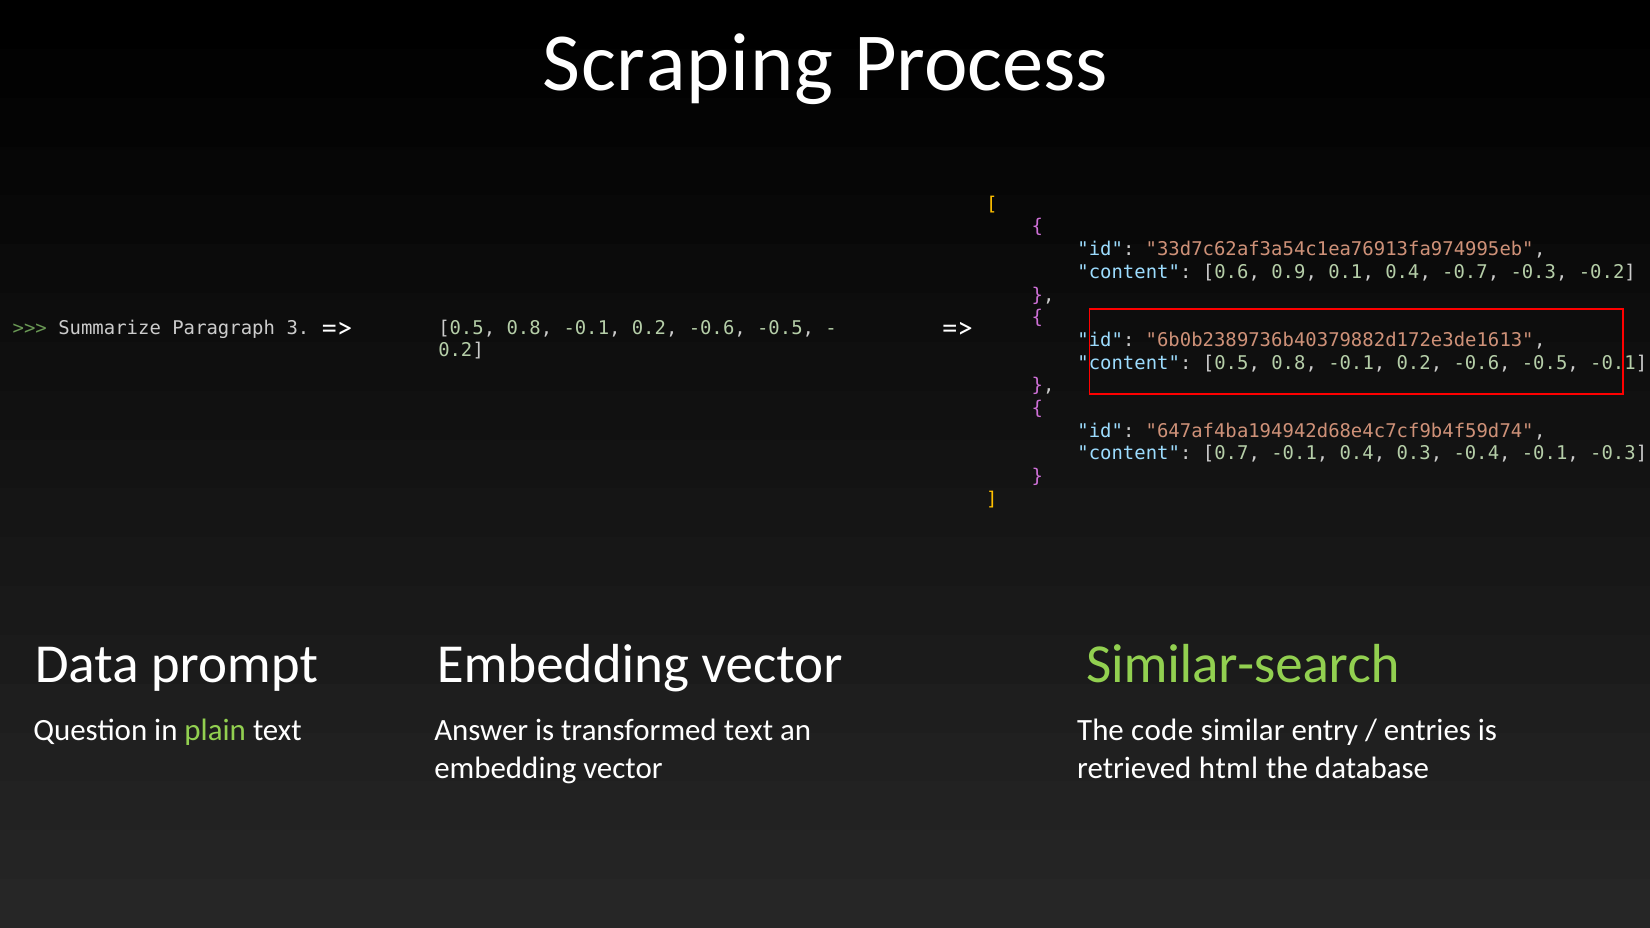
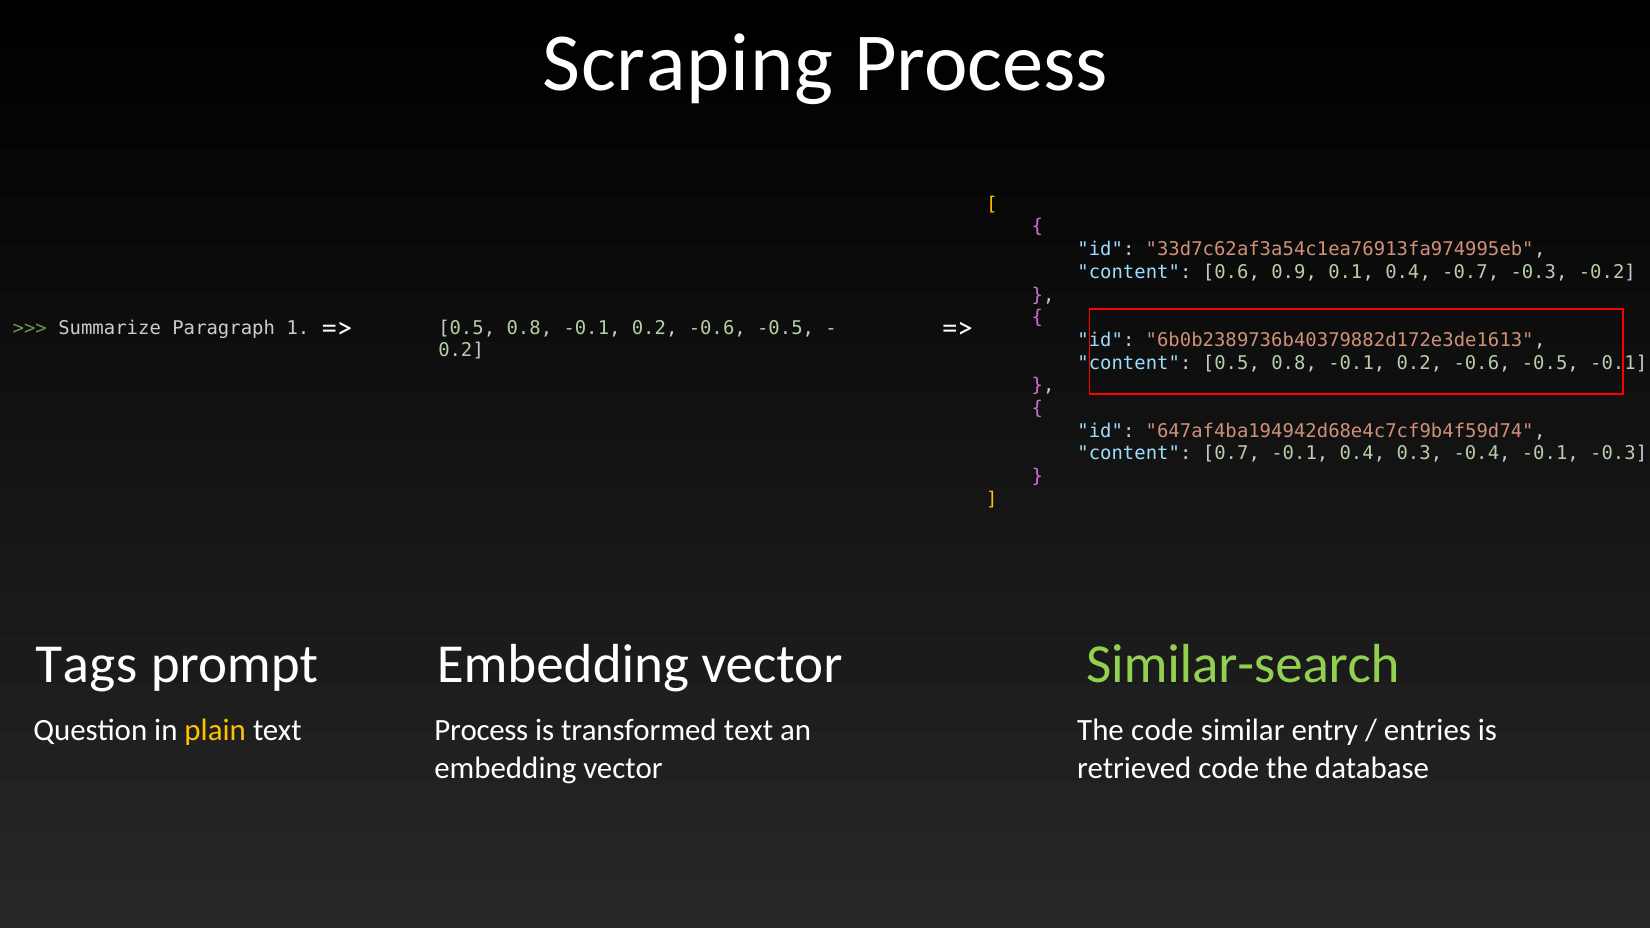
3: 3 -> 1
Data: Data -> Tags
plain colour: light green -> yellow
text Answer: Answer -> Process
retrieved html: html -> code
